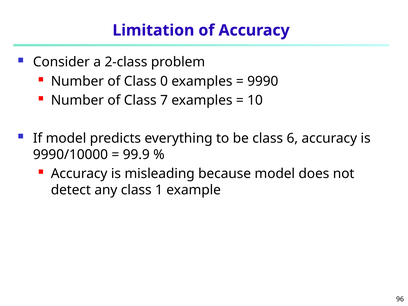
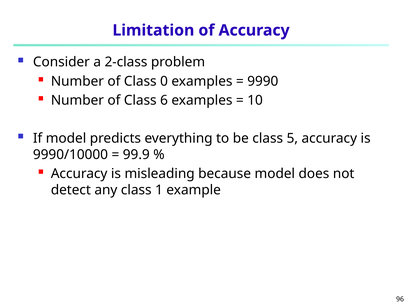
7: 7 -> 6
6: 6 -> 5
